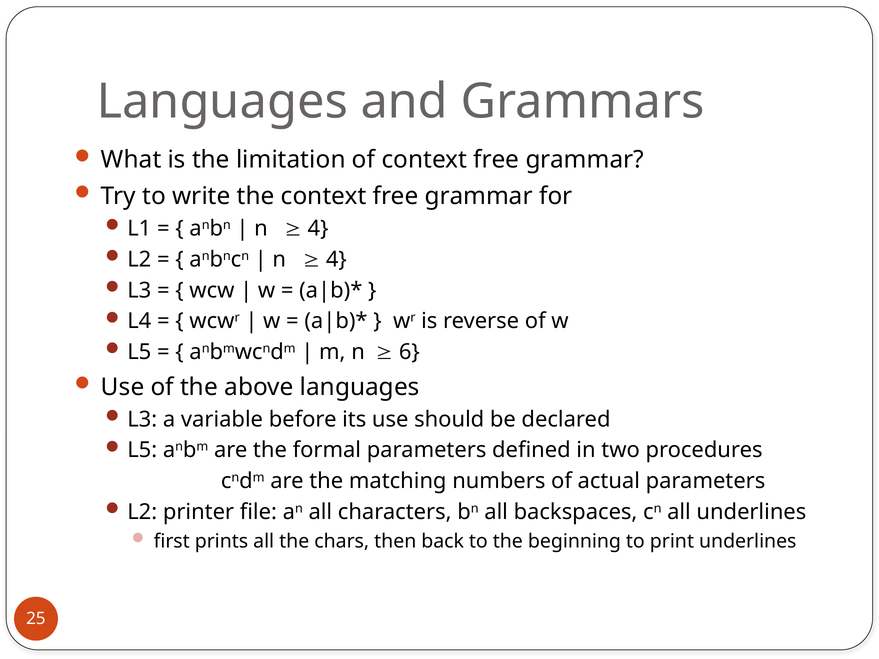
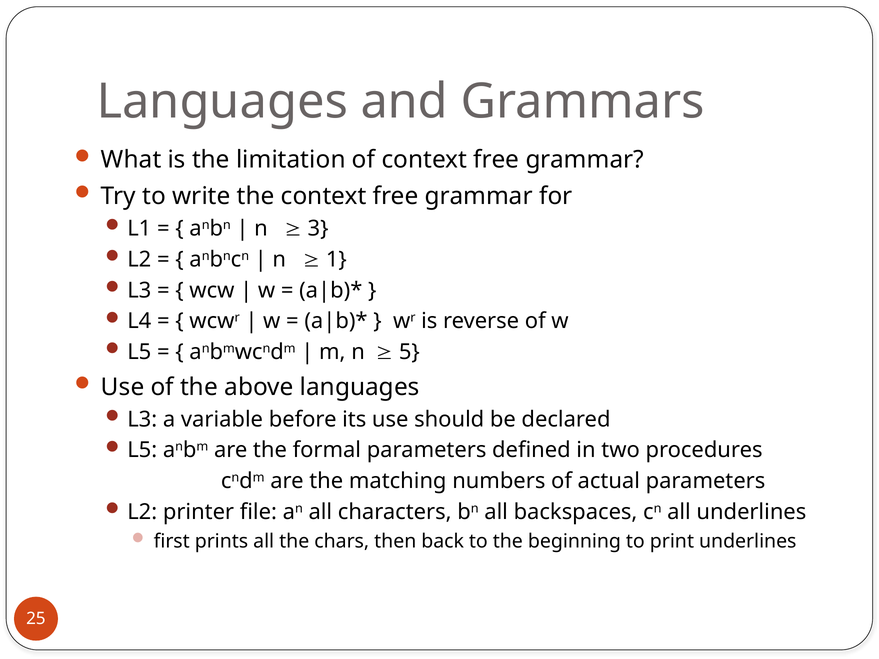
4 at (318, 229): 4 -> 3
4 at (336, 259): 4 -> 1
6: 6 -> 5
